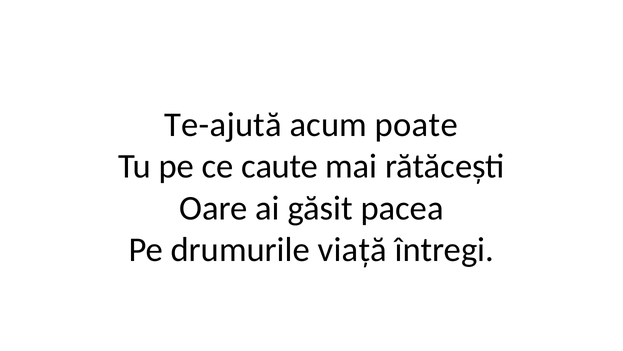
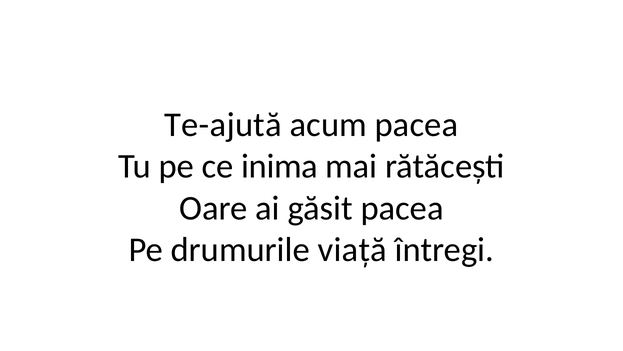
acum poate: poate -> pacea
caute: caute -> inima
